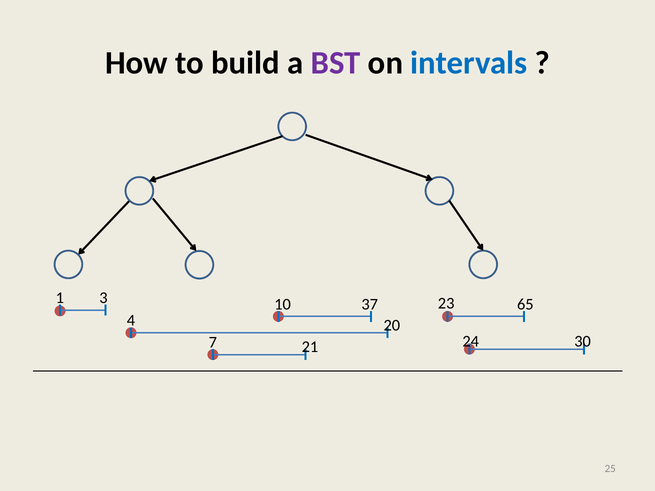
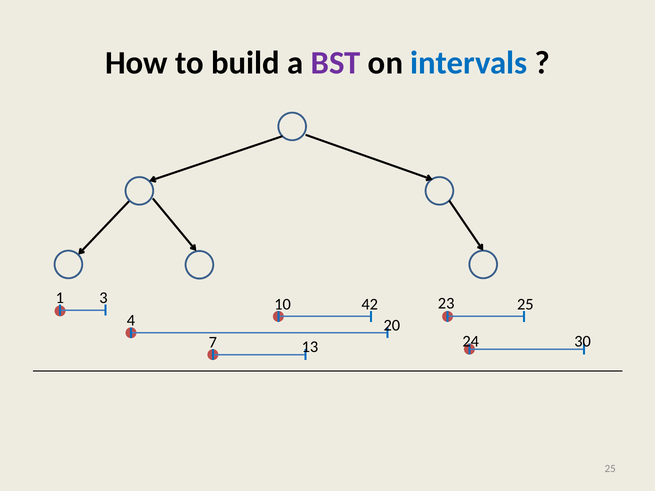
37: 37 -> 42
23 65: 65 -> 25
21: 21 -> 13
